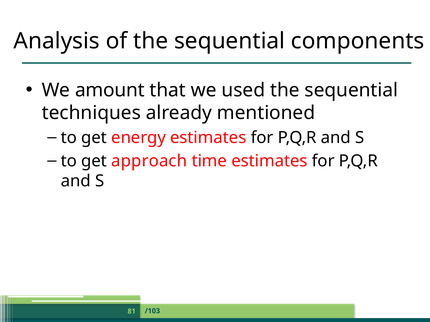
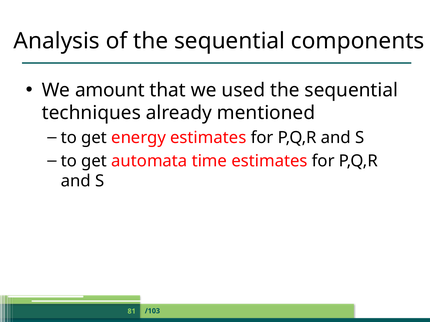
approach: approach -> automata
